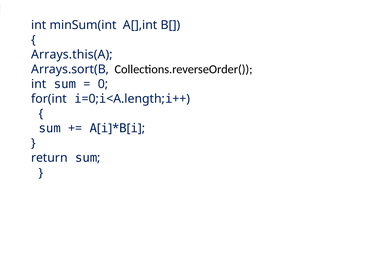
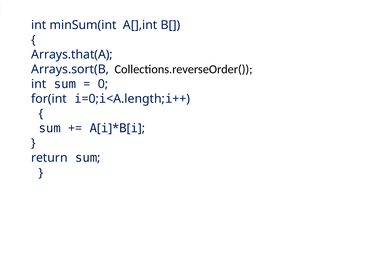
Arrays.this(A: Arrays.this(A -> Arrays.that(A
